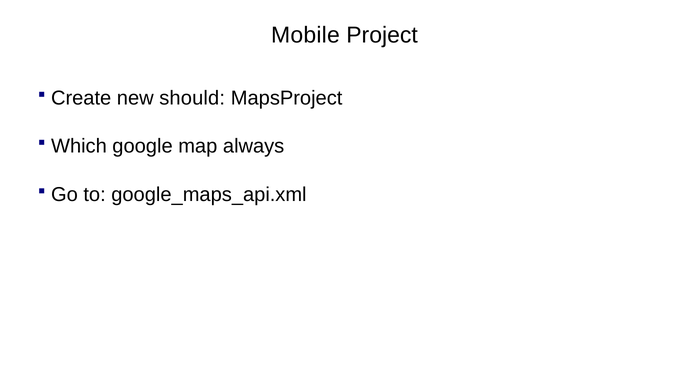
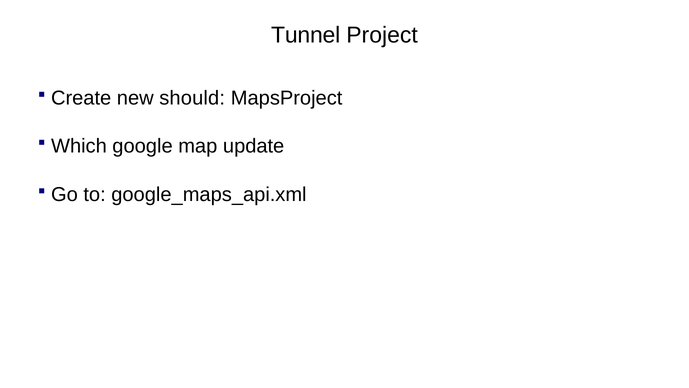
Mobile: Mobile -> Tunnel
always: always -> update
